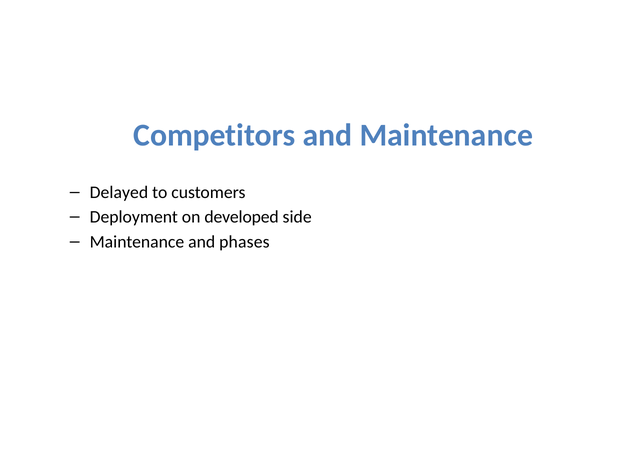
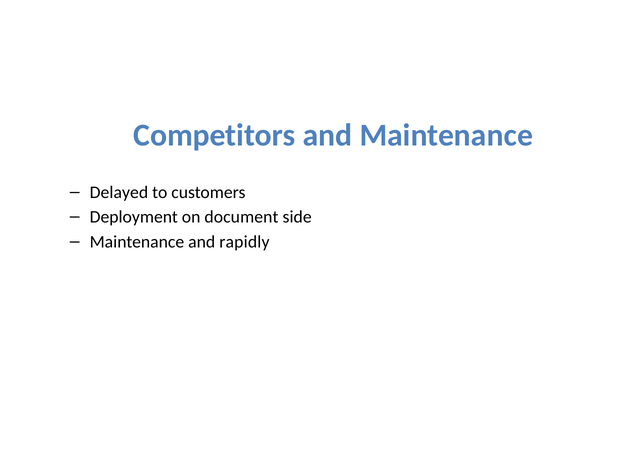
developed: developed -> document
phases: phases -> rapidly
